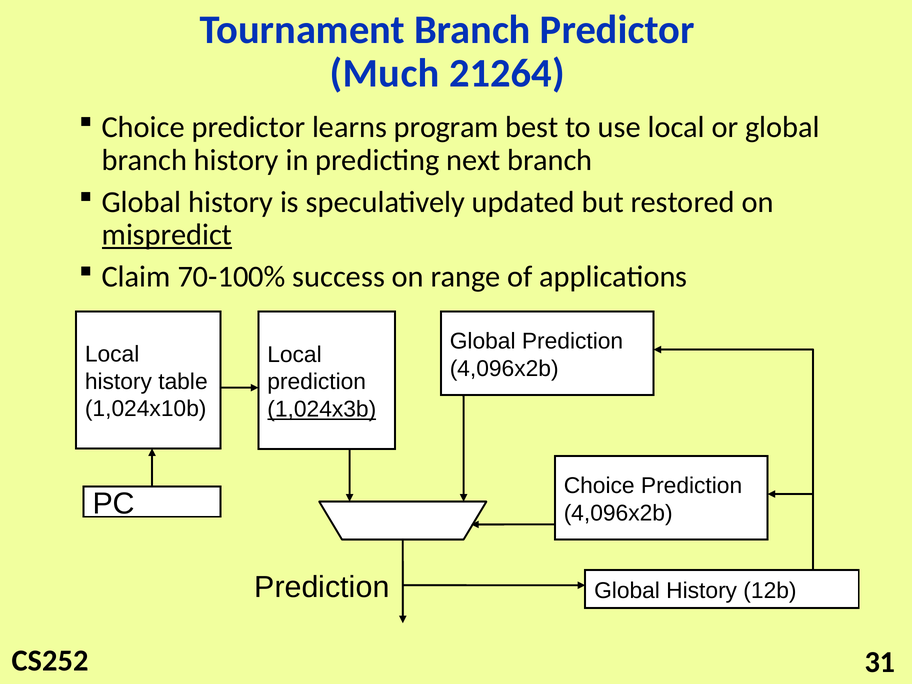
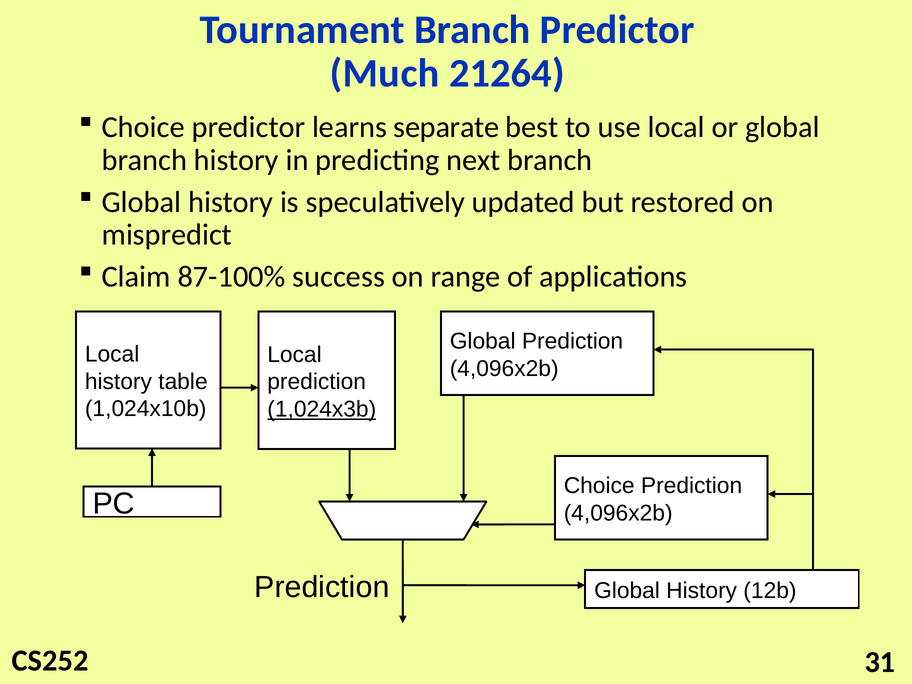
program: program -> separate
mispredict underline: present -> none
70-100%: 70-100% -> 87-100%
